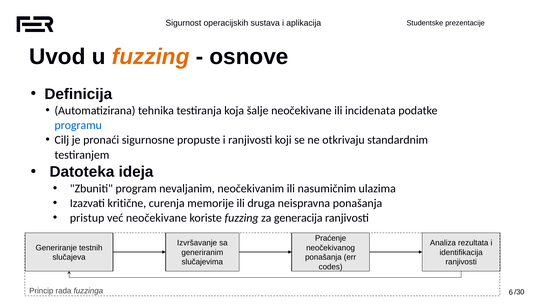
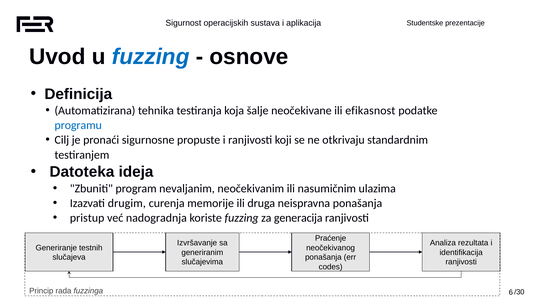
fuzzing at (151, 57) colour: orange -> blue
incidenata: incidenata -> efikasnost
kritične: kritične -> drugim
već neočekivane: neočekivane -> nadogradnja
